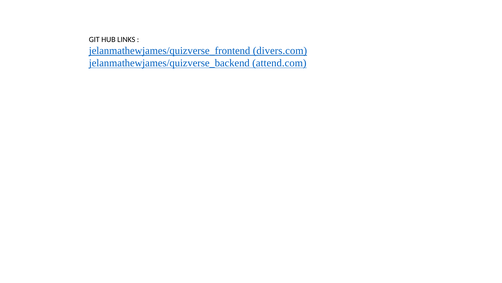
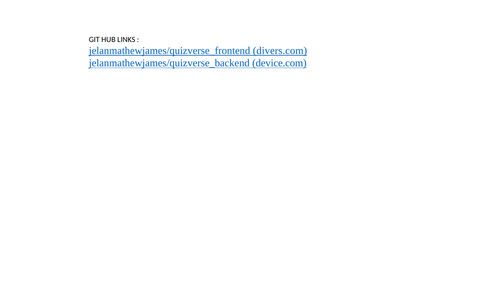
attend.com: attend.com -> device.com
